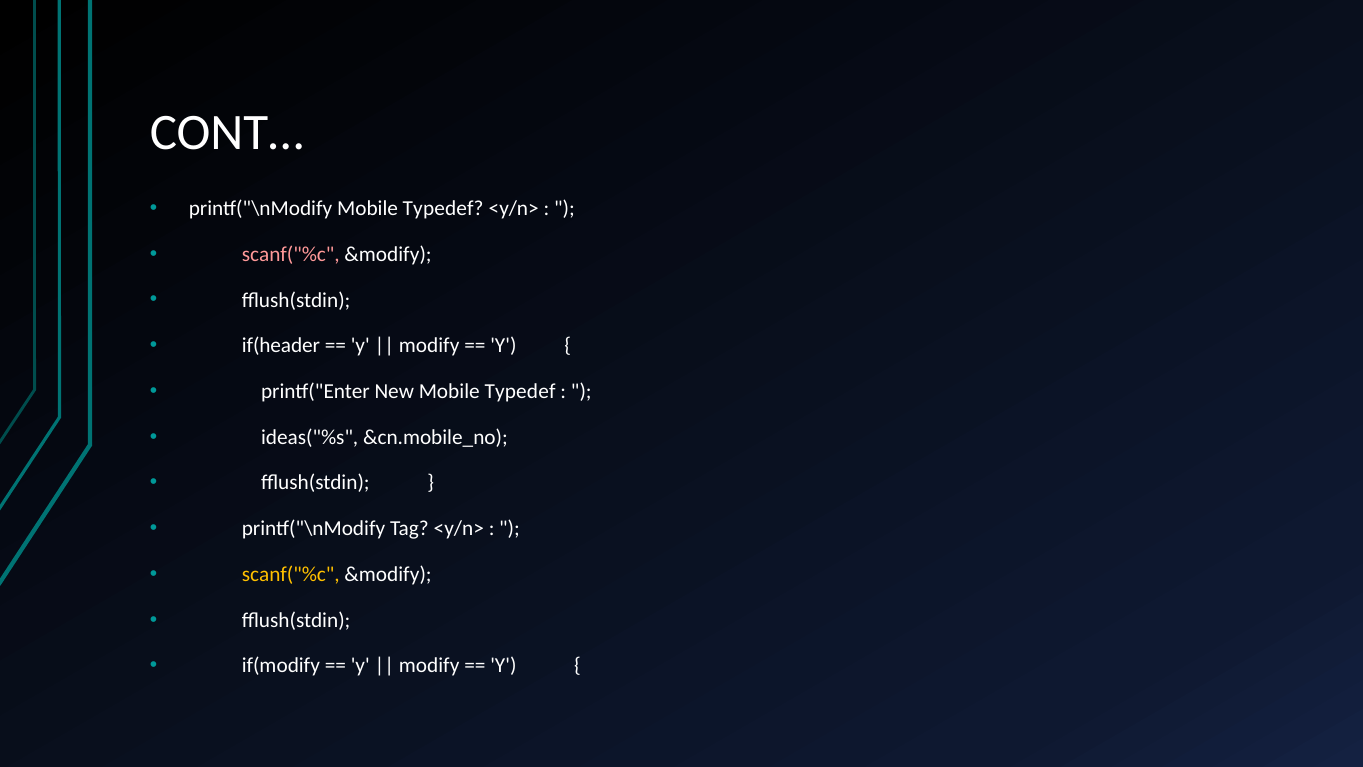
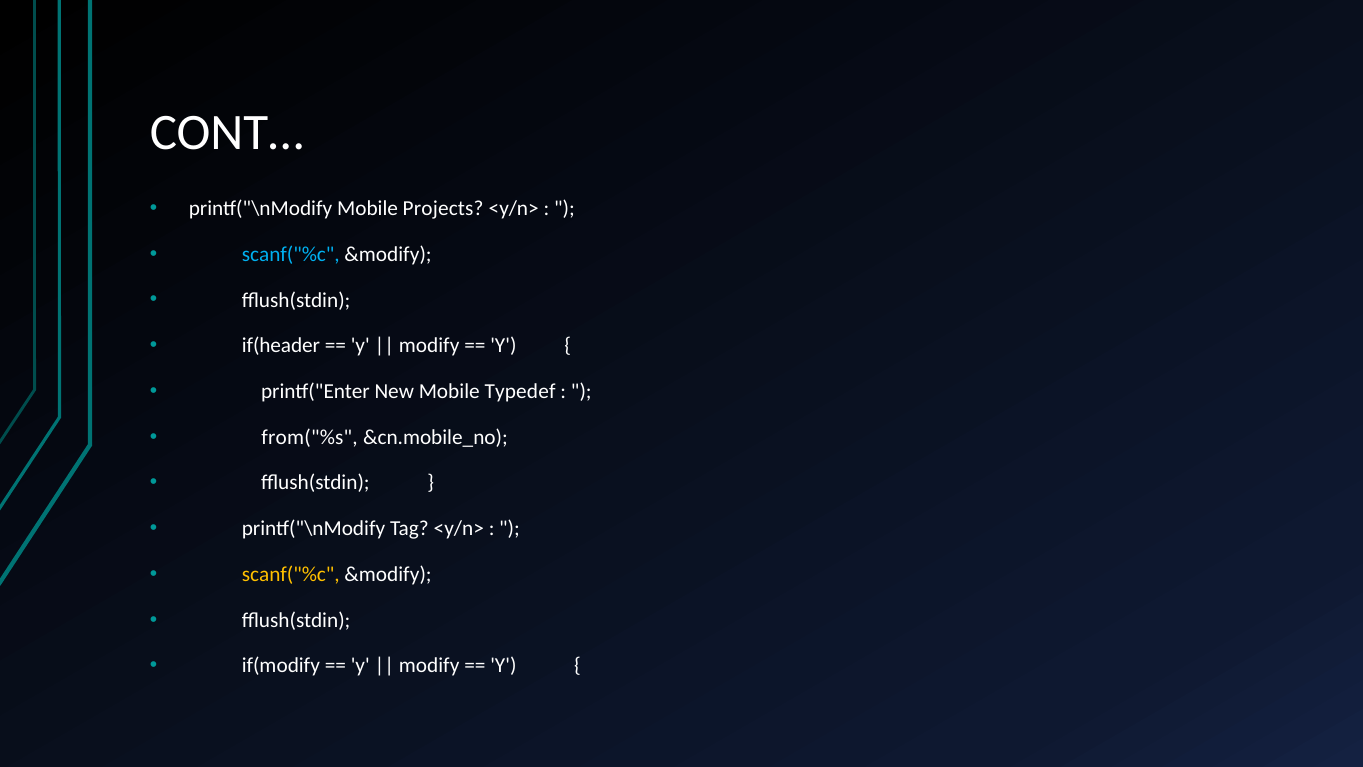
printf("\nModify Mobile Typedef: Typedef -> Projects
scanf("%c at (291, 254) colour: pink -> light blue
ideas("%s: ideas("%s -> from("%s
